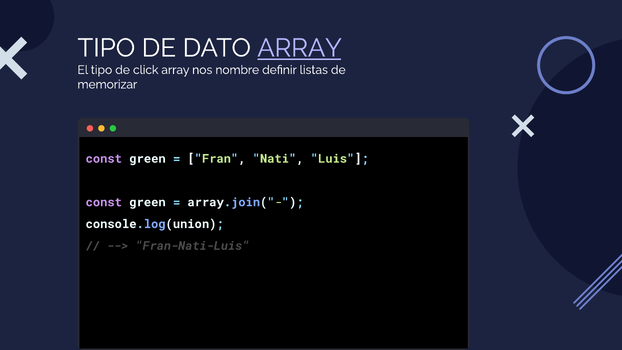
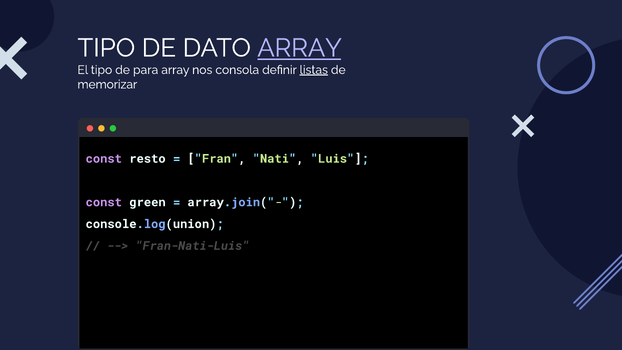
click: click -> para
nombre: nombre -> consola
listas underline: none -> present
green at (147, 159): green -> resto
